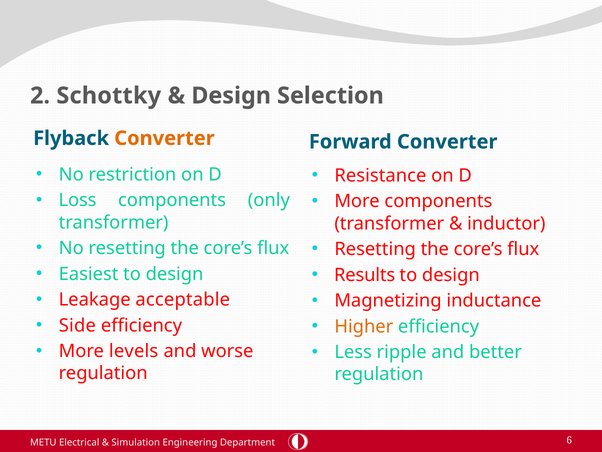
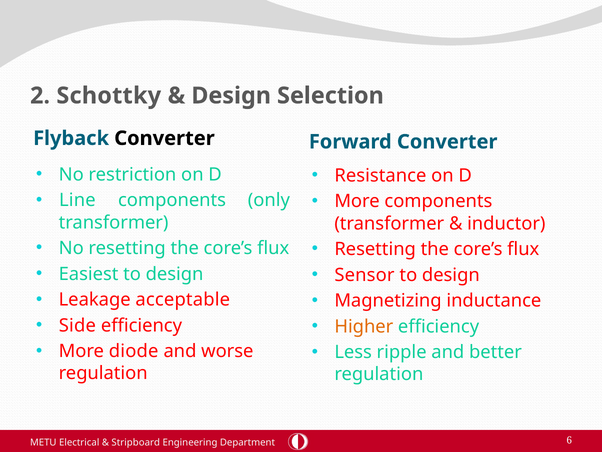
Converter at (164, 138) colour: orange -> black
Loss: Loss -> Line
Results: Results -> Sensor
levels: levels -> diode
Simulation: Simulation -> Stripboard
